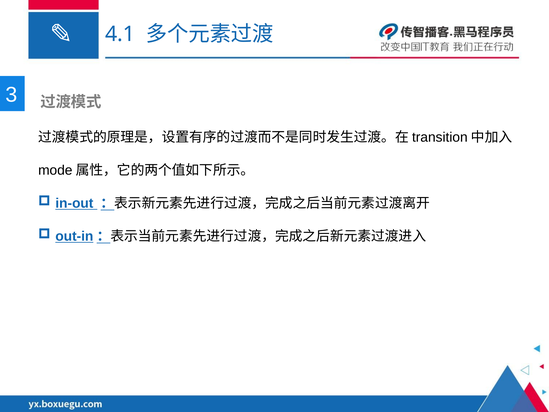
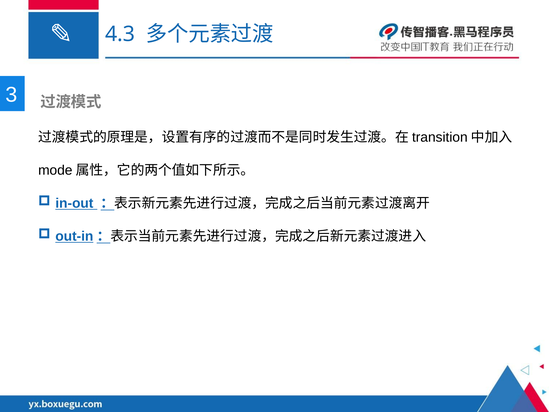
4.1: 4.1 -> 4.3
